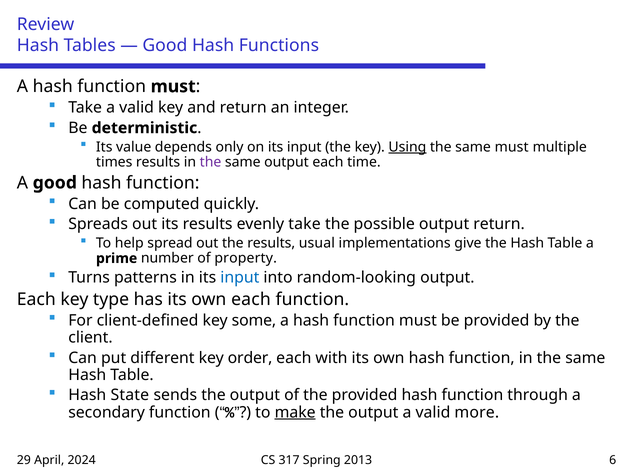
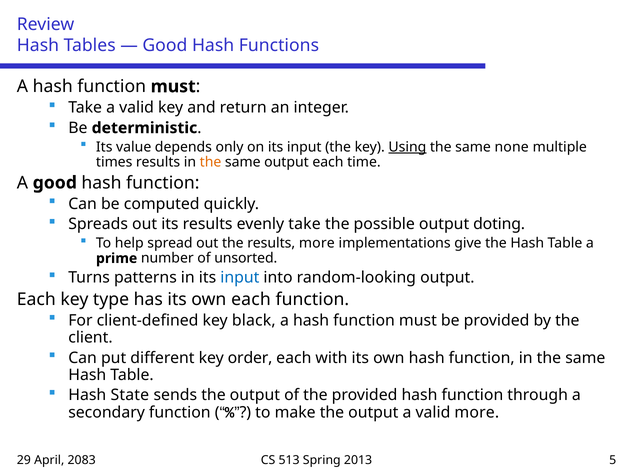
same must: must -> none
the at (211, 162) colour: purple -> orange
output return: return -> doting
results usual: usual -> more
property: property -> unsorted
some: some -> black
make underline: present -> none
2024: 2024 -> 2083
317: 317 -> 513
6: 6 -> 5
